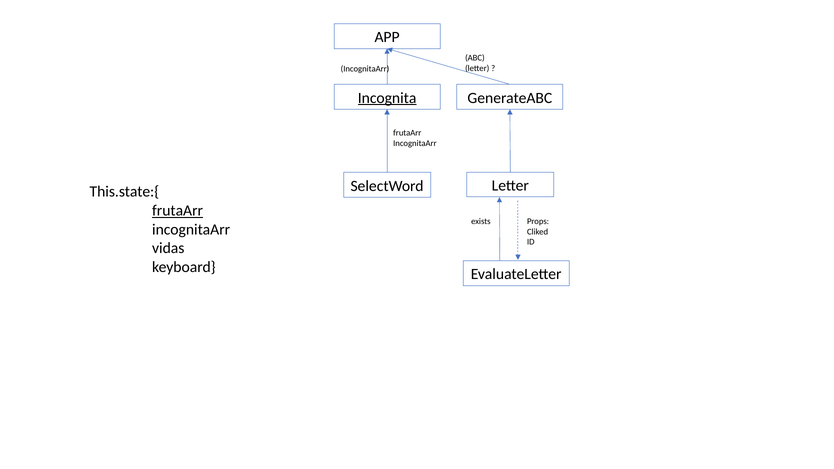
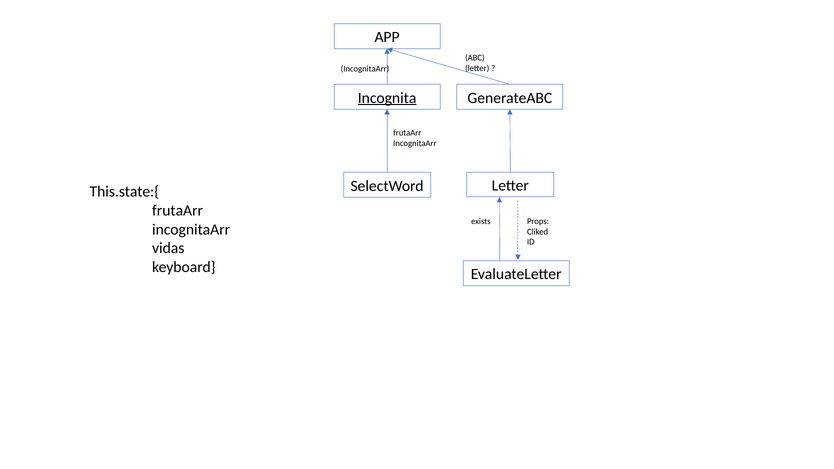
frutaArr at (178, 211) underline: present -> none
